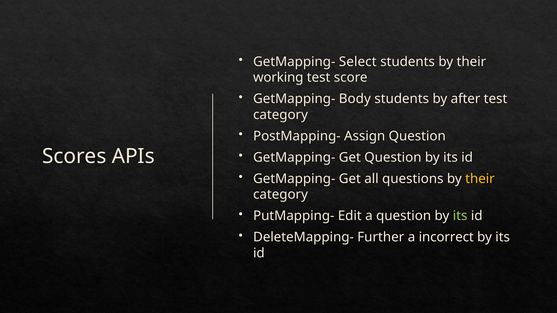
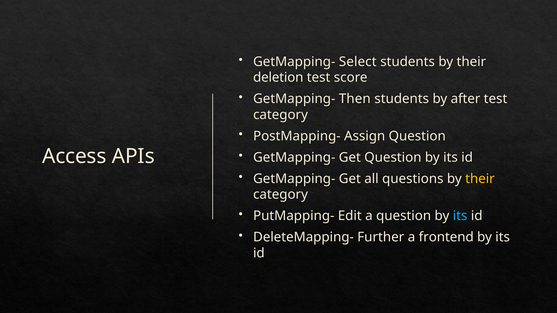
working: working -> deletion
Body: Body -> Then
Scores: Scores -> Access
its at (460, 216) colour: light green -> light blue
incorrect: incorrect -> frontend
